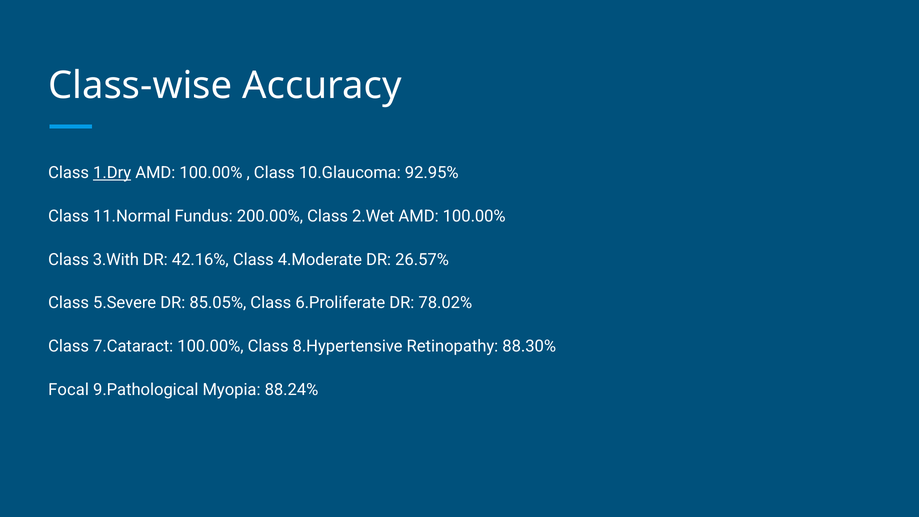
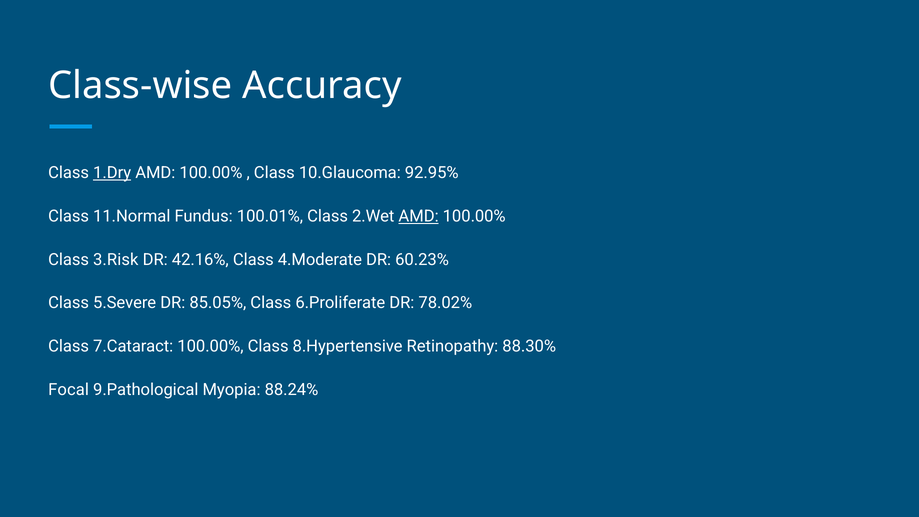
200.00%: 200.00% -> 100.01%
AMD at (419, 216) underline: none -> present
3.With: 3.With -> 3.Risk
26.57%: 26.57% -> 60.23%
